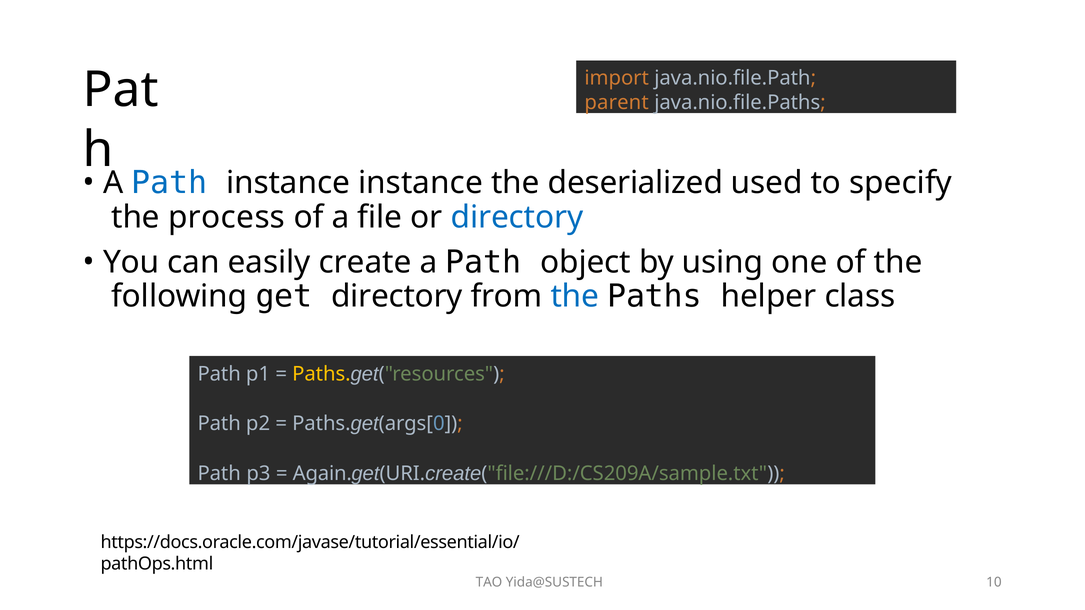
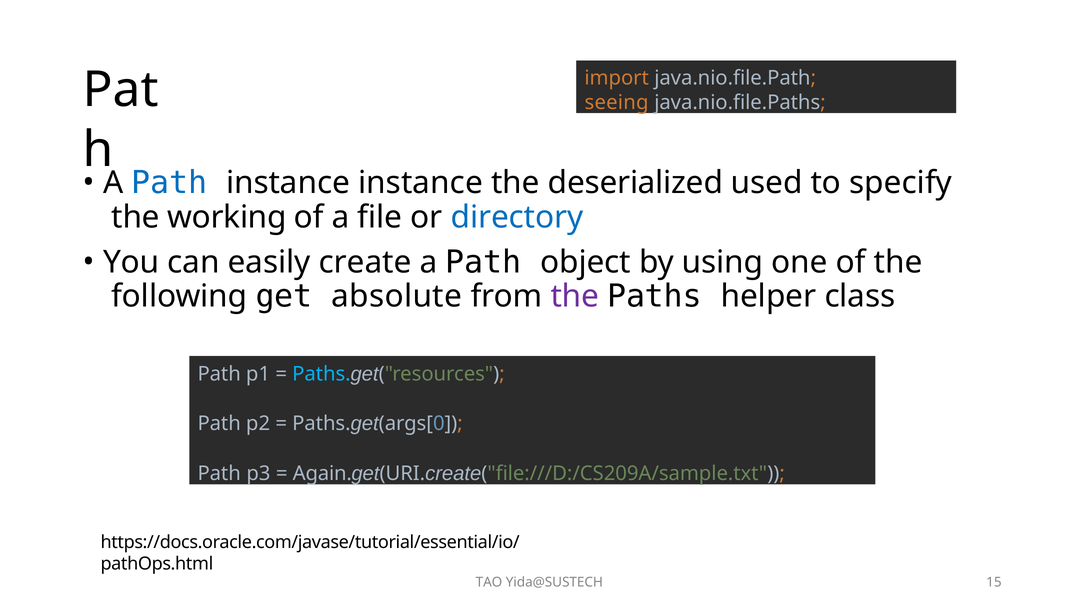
parent: parent -> seeing
process: process -> working
get directory: directory -> absolute
the at (575, 297) colour: blue -> purple
Paths at (321, 374) colour: yellow -> light blue
10: 10 -> 15
